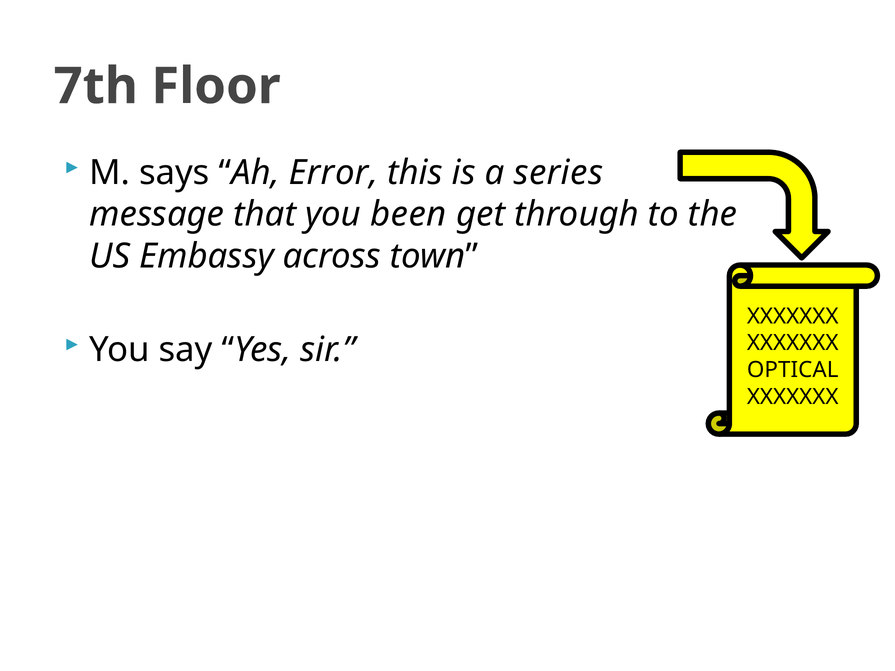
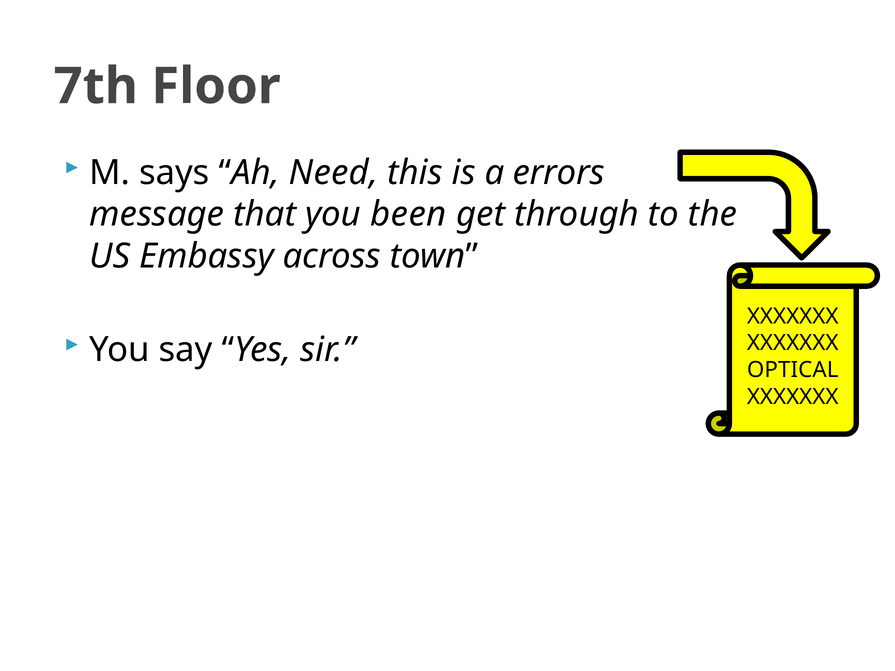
Error: Error -> Need
series: series -> errors
